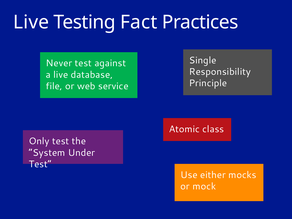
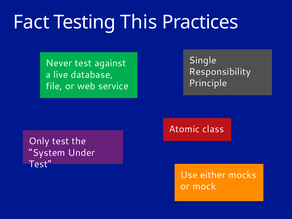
Live at (31, 22): Live -> Fact
Fact: Fact -> This
